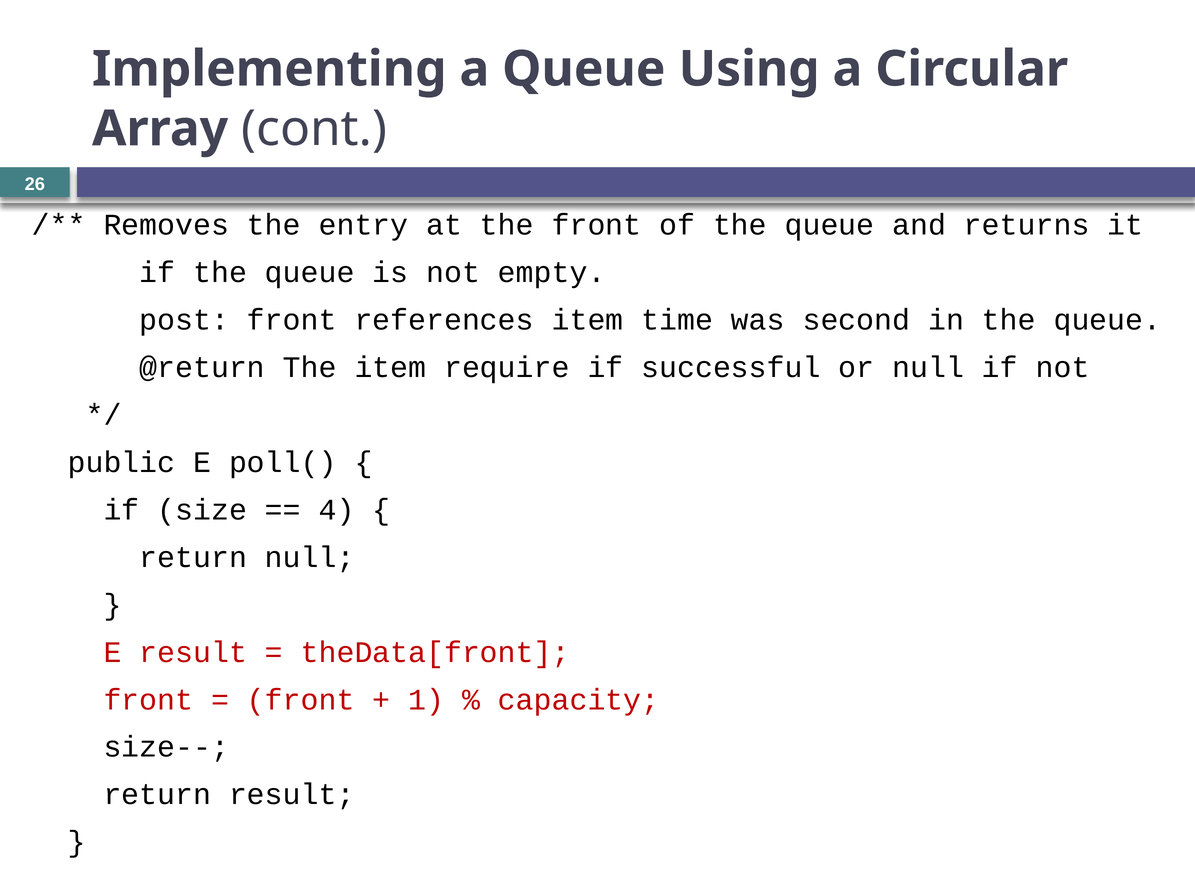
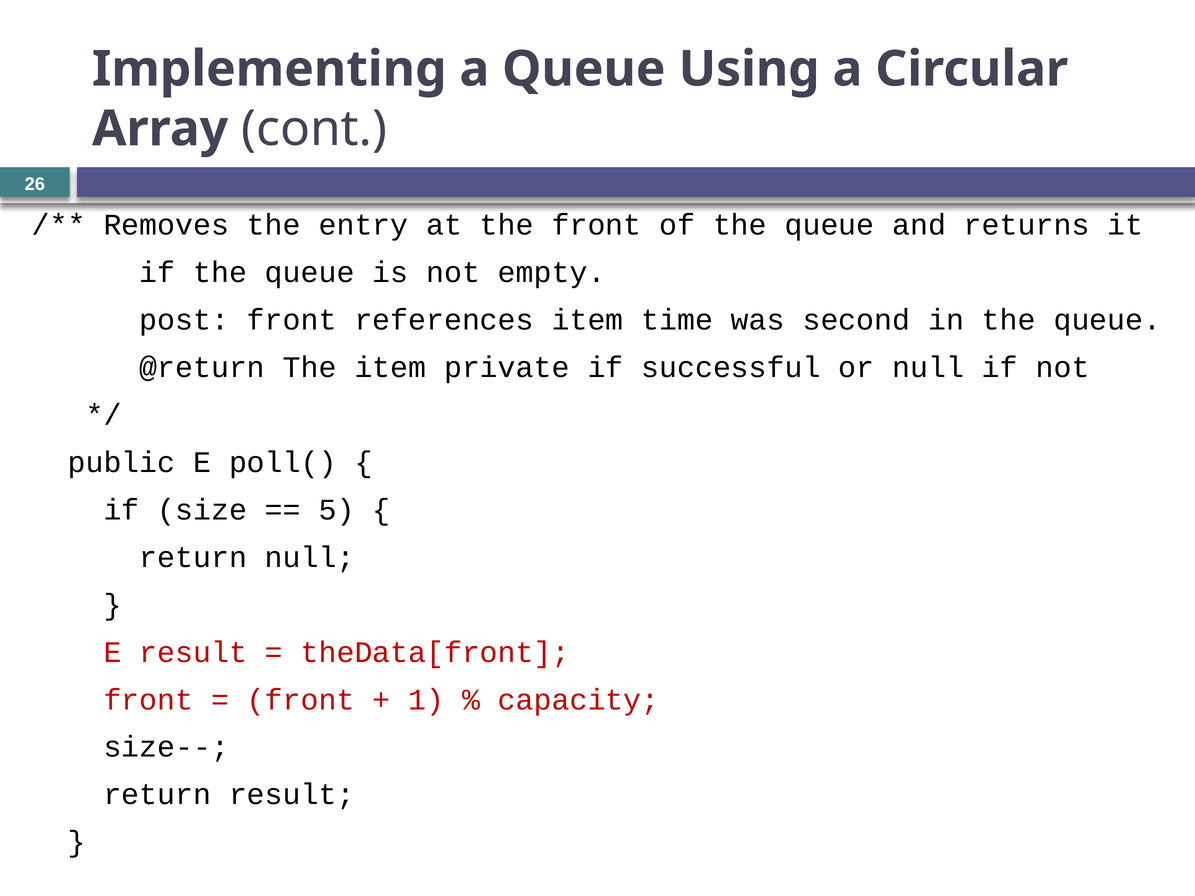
require: require -> private
4: 4 -> 5
